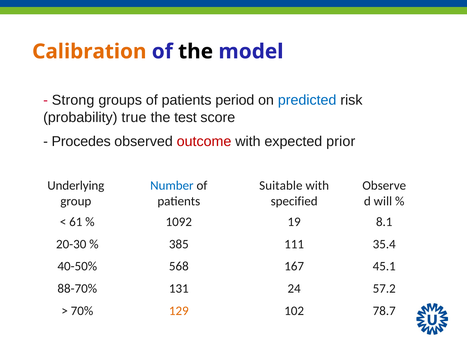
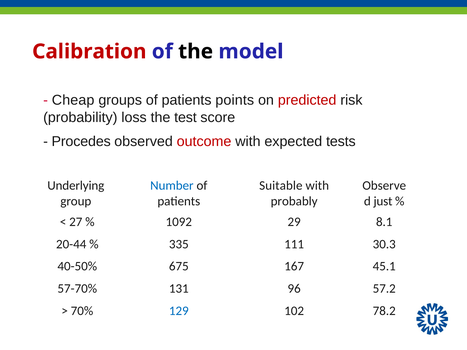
Calibration colour: orange -> red
Strong: Strong -> Cheap
period: period -> points
predicted colour: blue -> red
true: true -> loss
prior: prior -> tests
specified: specified -> probably
will: will -> just
61: 61 -> 27
19: 19 -> 29
20-30: 20-30 -> 20-44
385: 385 -> 335
35.4: 35.4 -> 30.3
568: 568 -> 675
88-70%: 88-70% -> 57-70%
24: 24 -> 96
129 colour: orange -> blue
78.7: 78.7 -> 78.2
